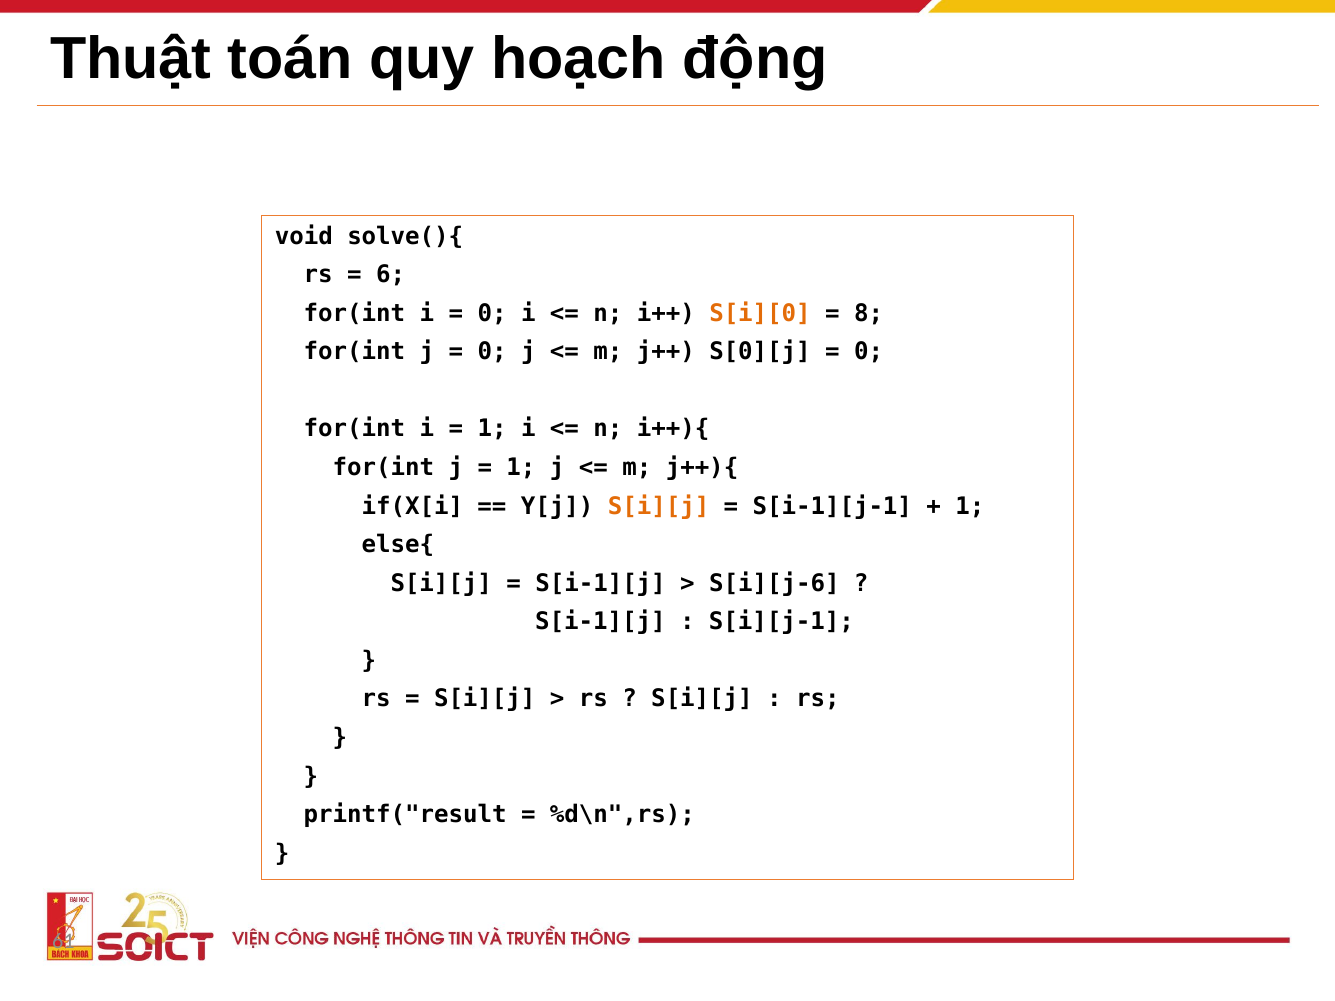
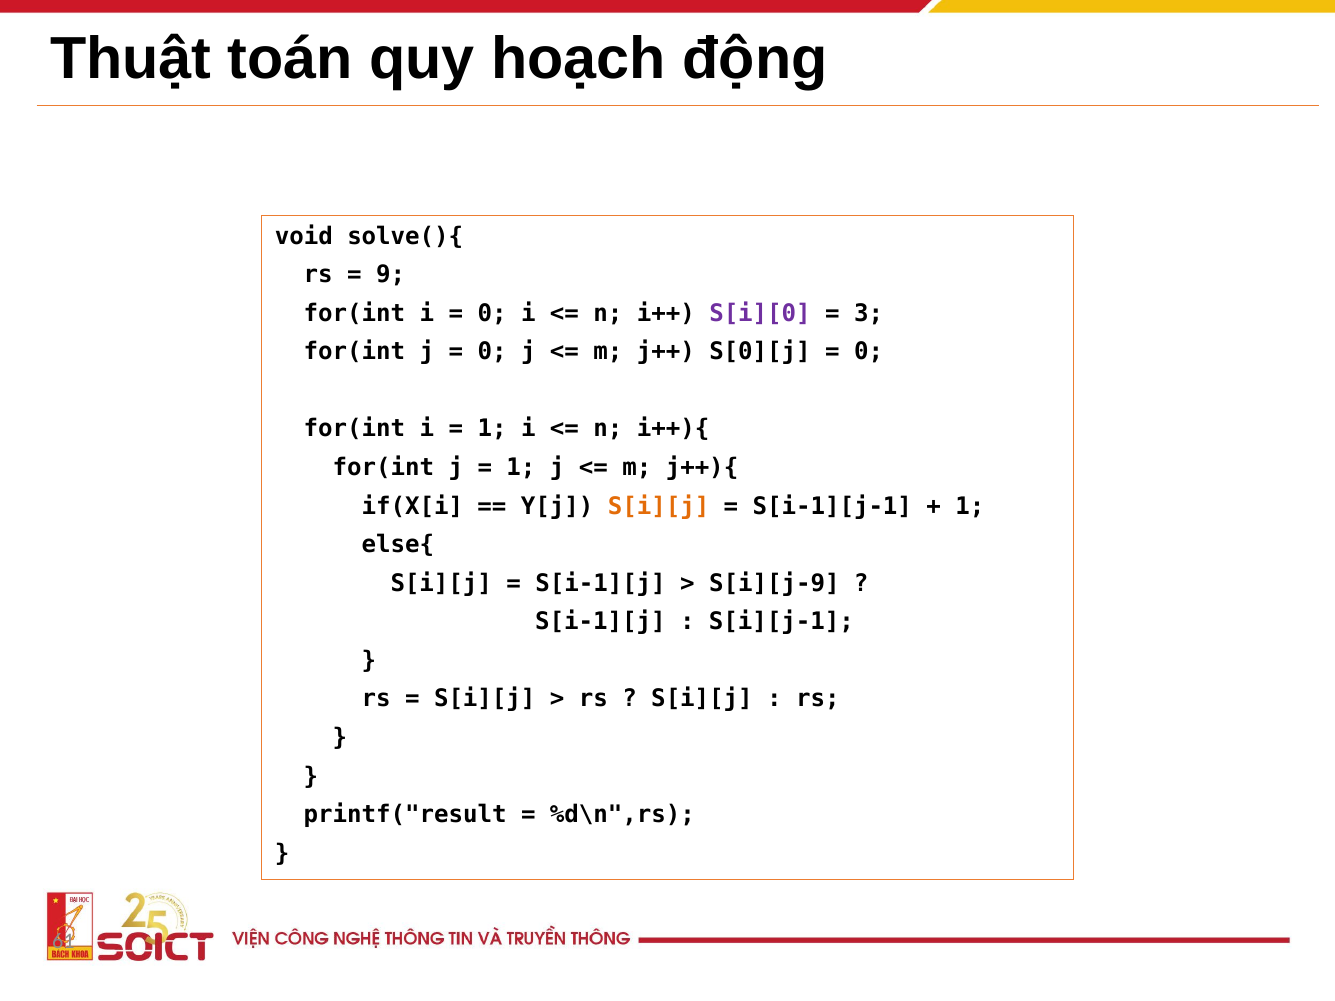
6: 6 -> 9
S[i][0 colour: orange -> purple
8: 8 -> 3
S[i][j-6: S[i][j-6 -> S[i][j-9
